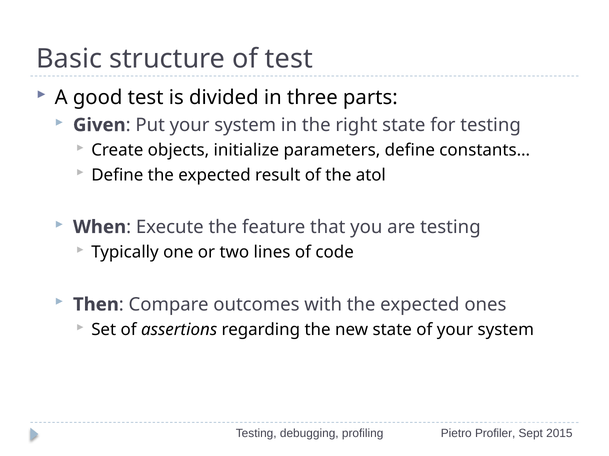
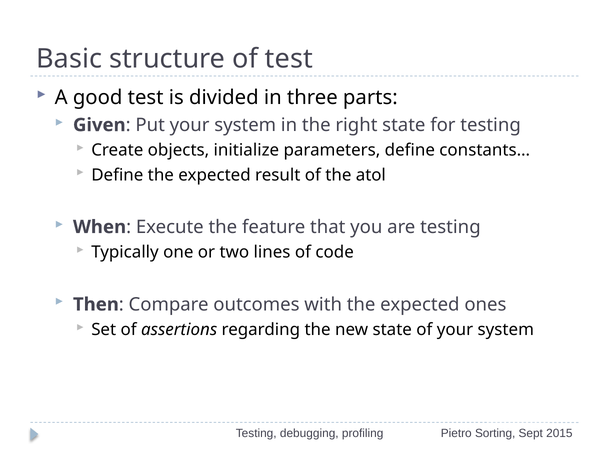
Profiler: Profiler -> Sorting
